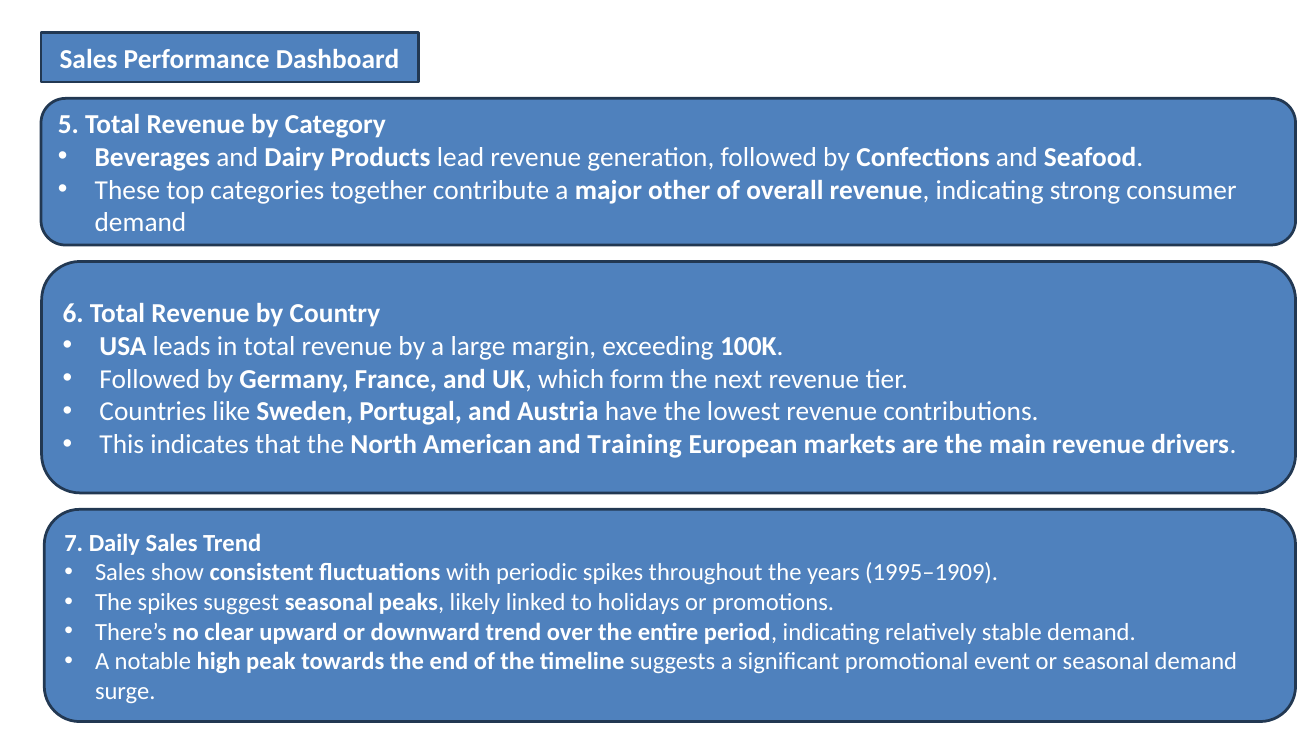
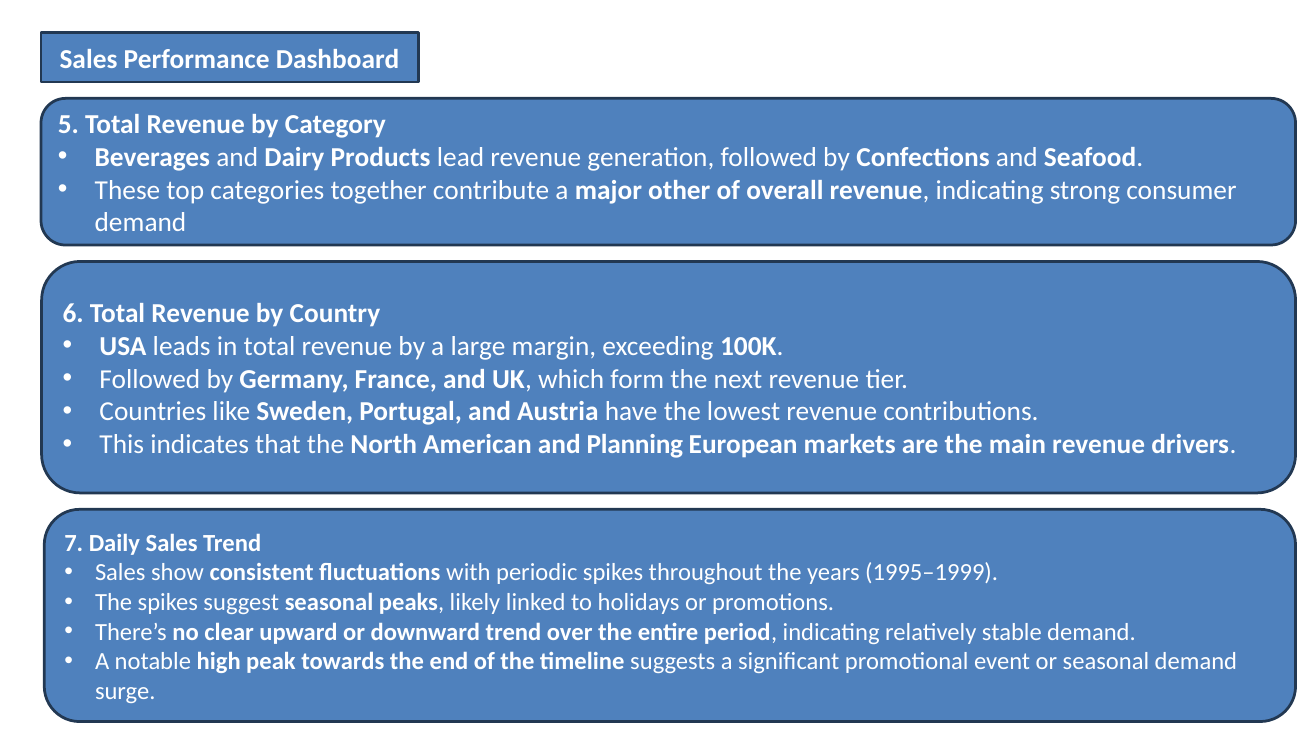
Training: Training -> Planning
1995–1909: 1995–1909 -> 1995–1999
